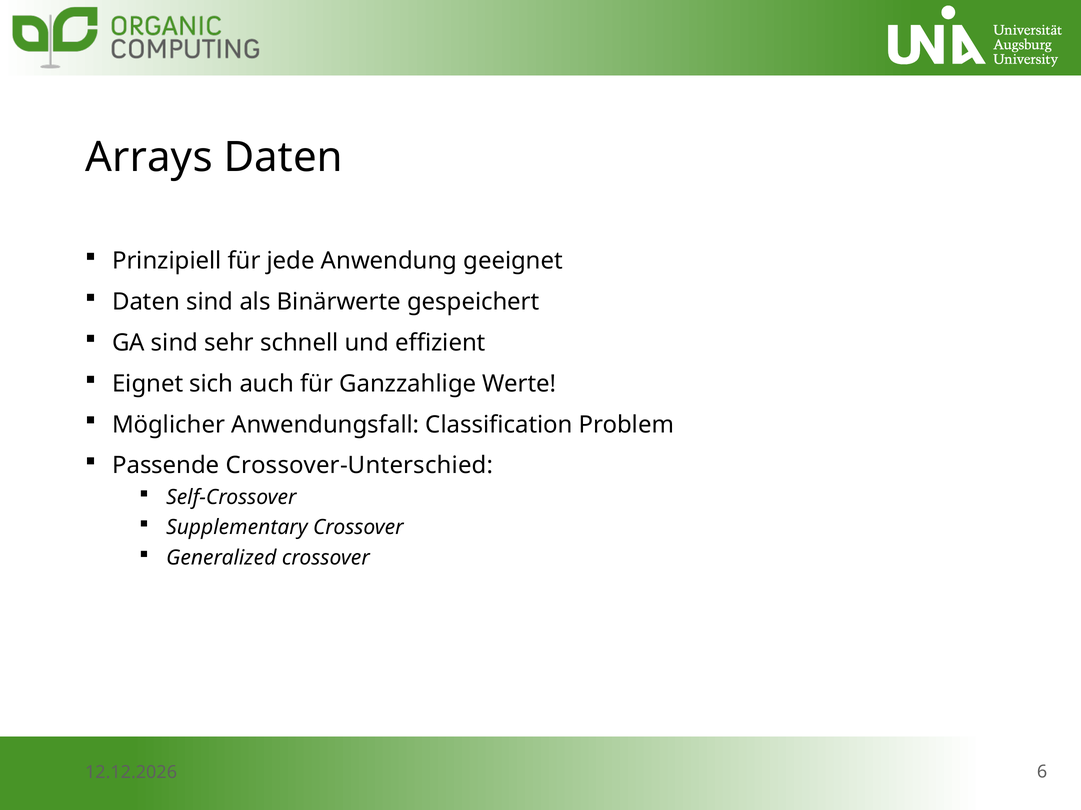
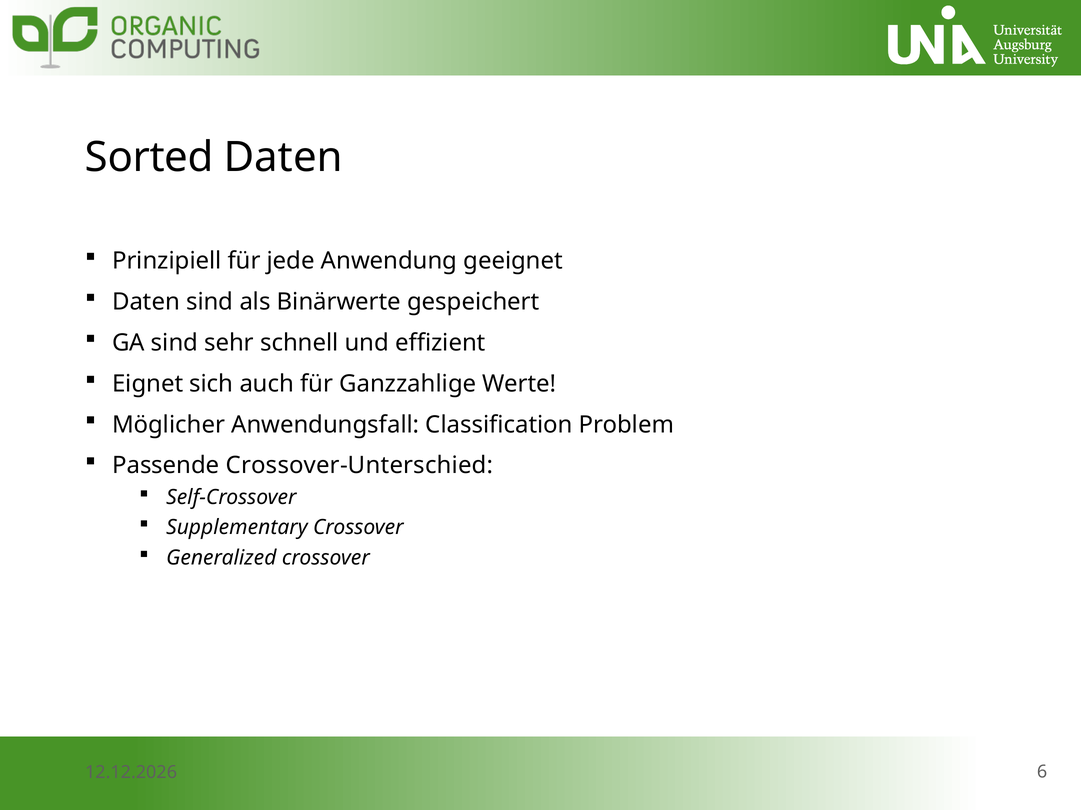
Arrays: Arrays -> Sorted
